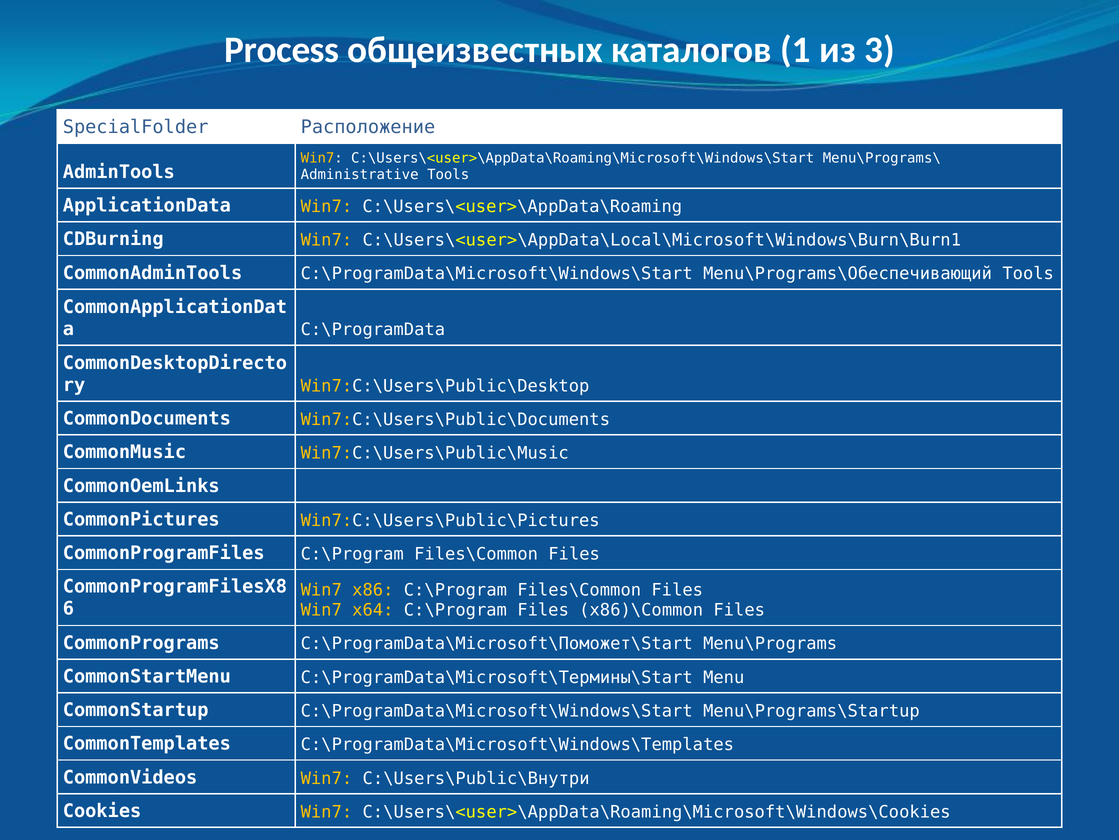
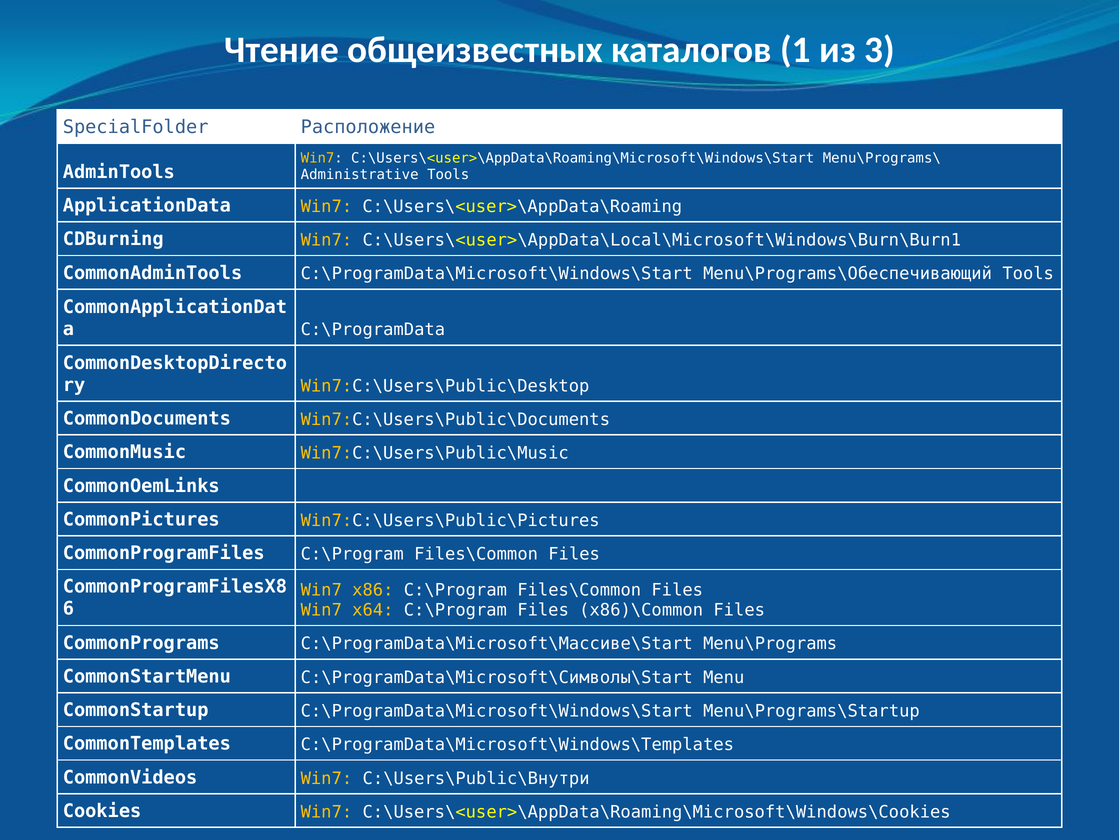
Process: Process -> Чтение
C:\ProgramData\Microsoft\Поможет\Start: C:\ProgramData\Microsoft\Поможет\Start -> C:\ProgramData\Microsoft\Массиве\Start
C:\ProgramData\Microsoft\Термины\Start: C:\ProgramData\Microsoft\Термины\Start -> C:\ProgramData\Microsoft\Символы\Start
